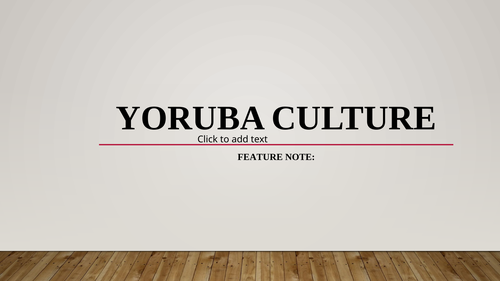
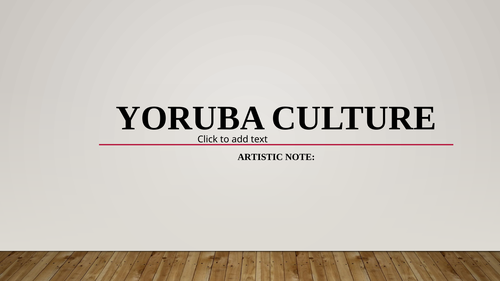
FEATURE: FEATURE -> ARTISTIC
